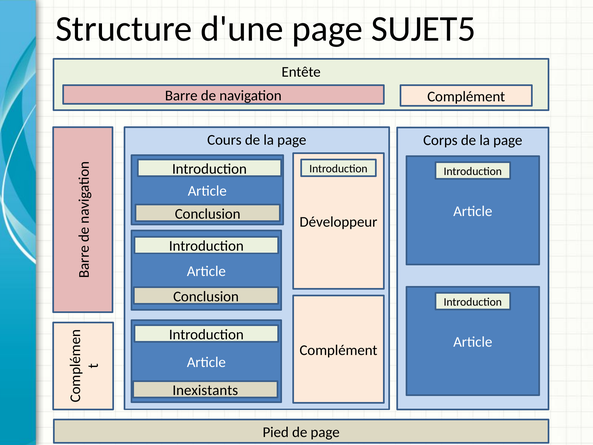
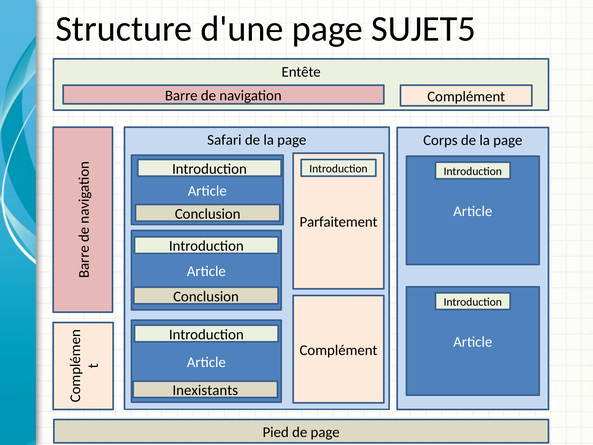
Cours: Cours -> Safari
Développeur: Développeur -> Parfaitement
